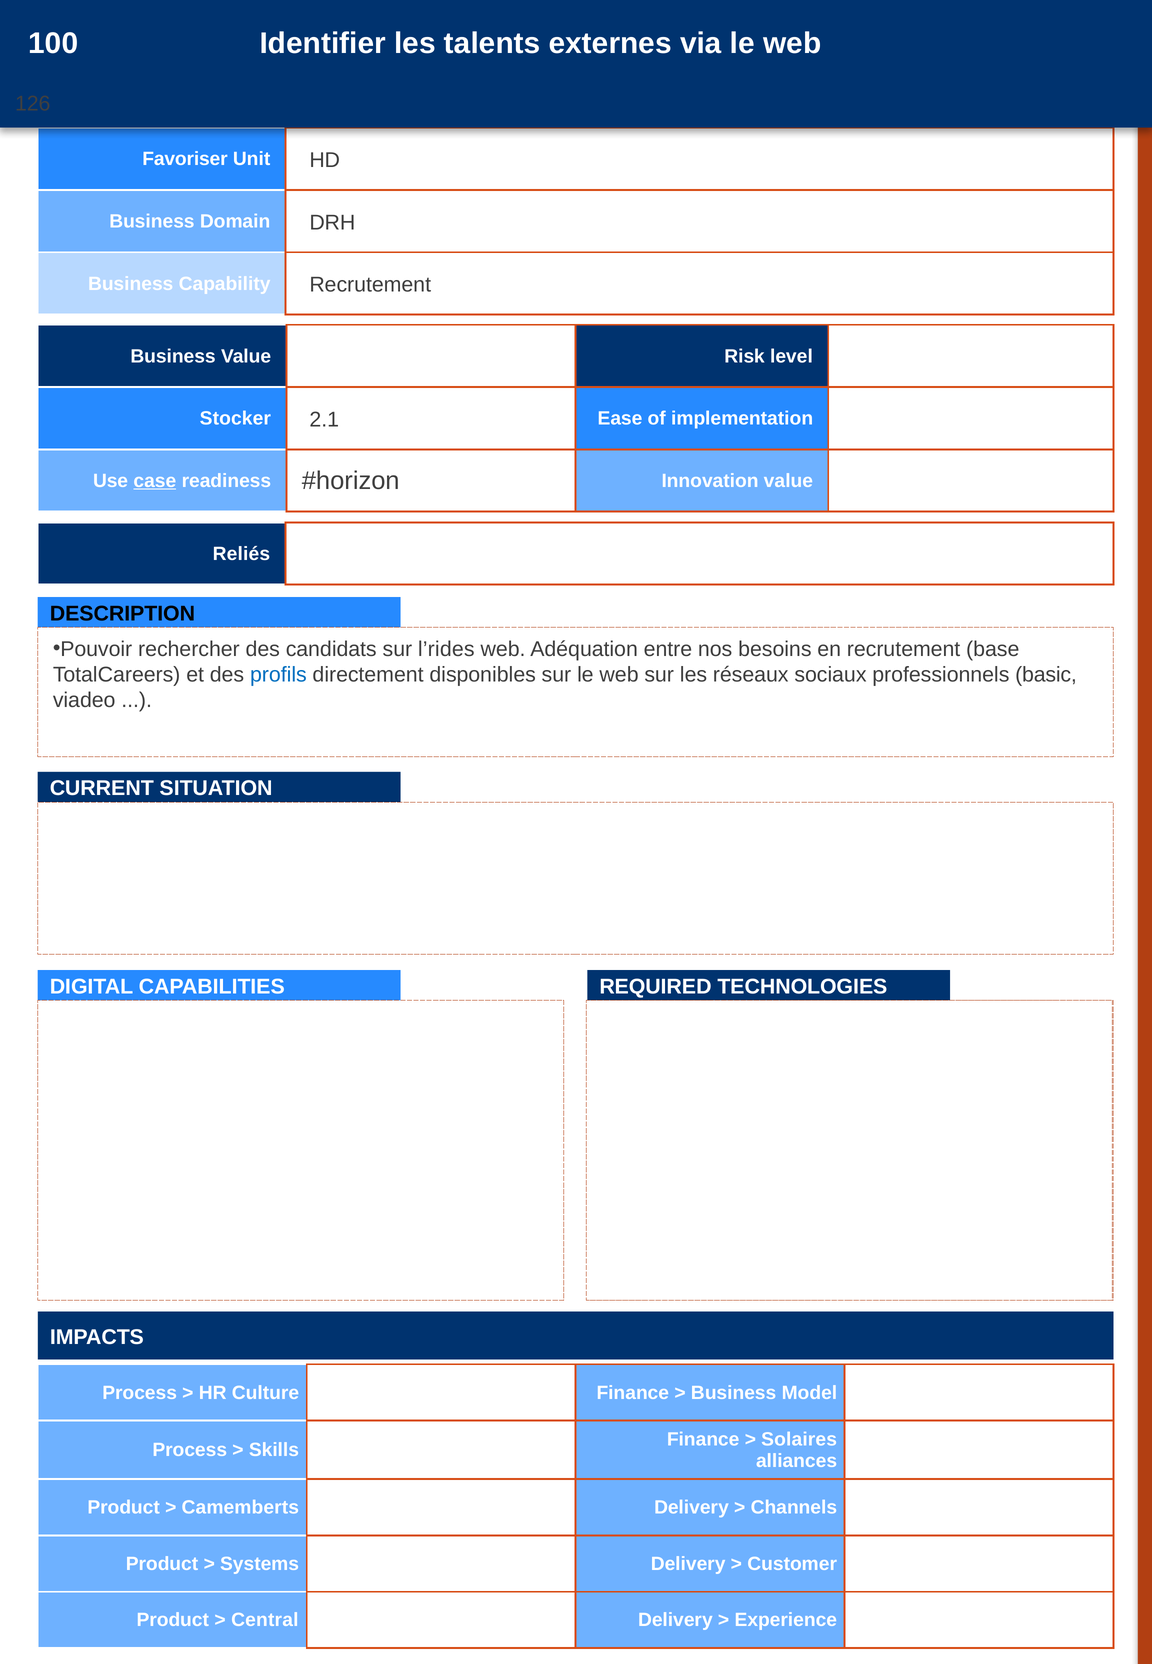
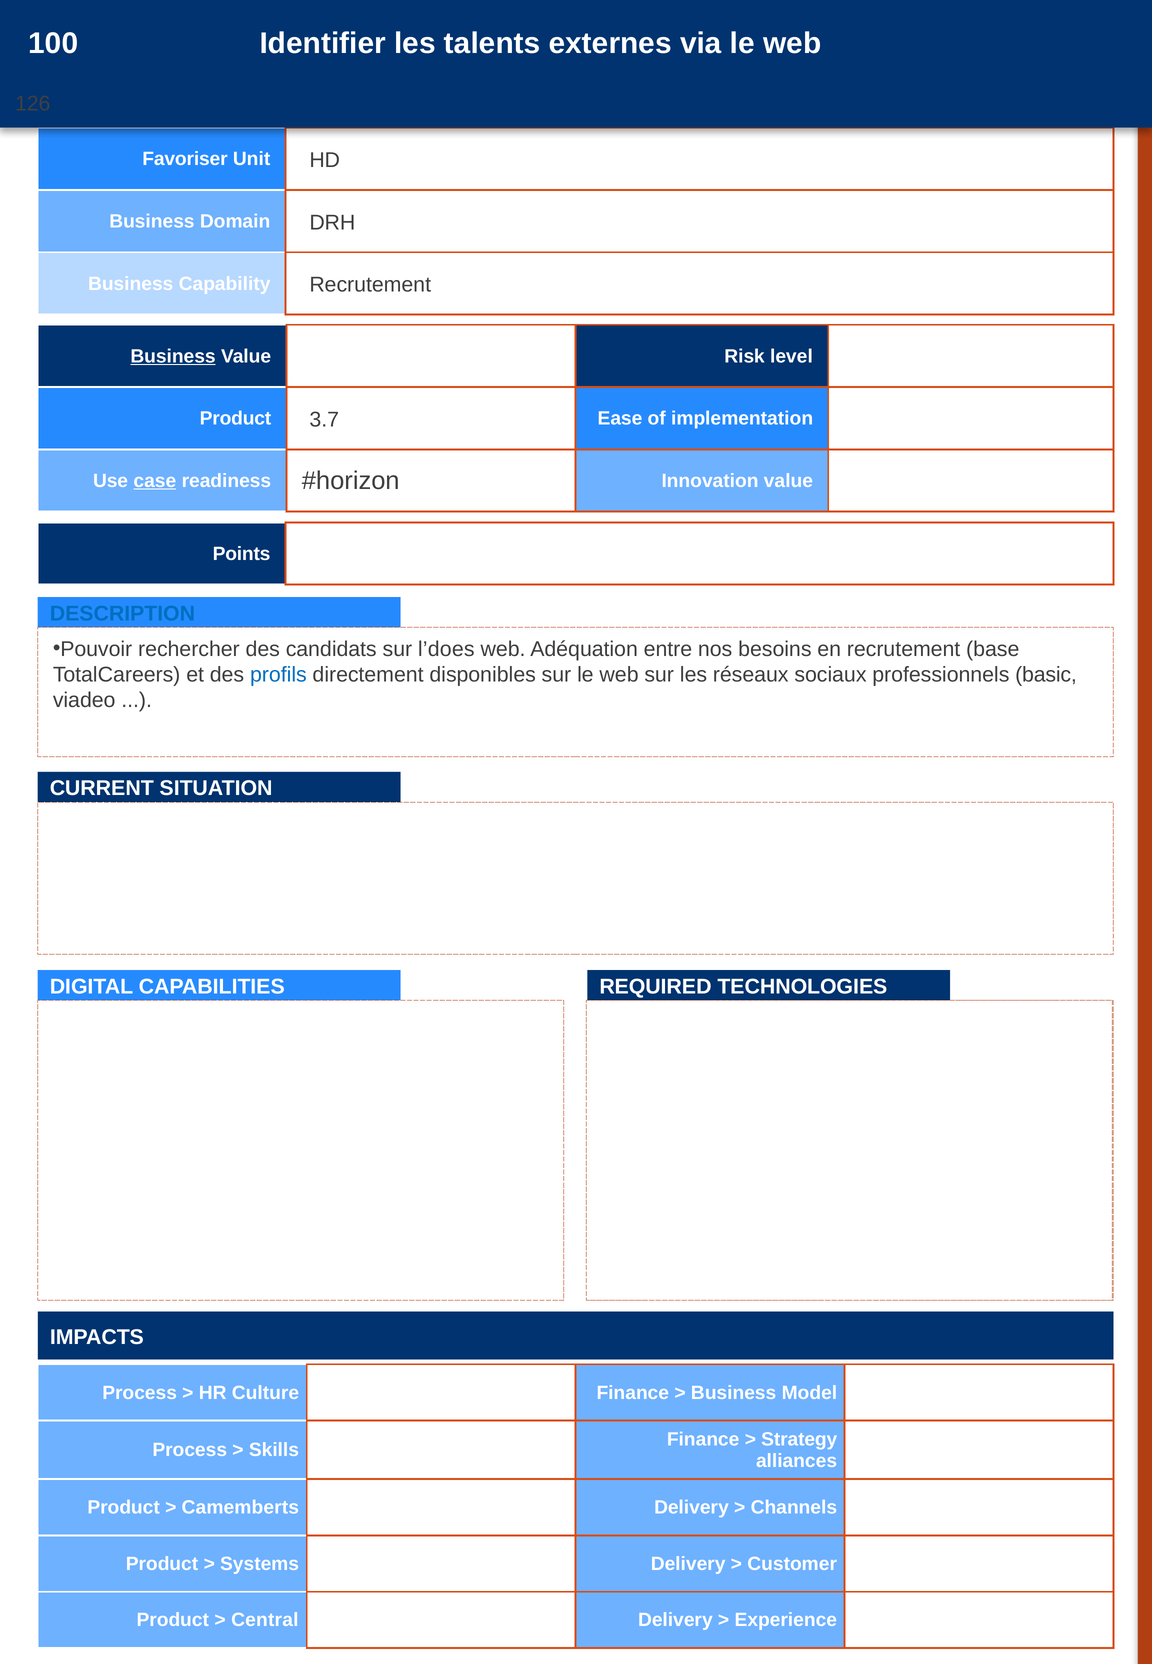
Business at (173, 356) underline: none -> present
Stocker at (235, 419): Stocker -> Product
2.1: 2.1 -> 3.7
Reliés: Reliés -> Points
DESCRIPTION colour: black -> blue
l’rides: l’rides -> l’does
Solaires: Solaires -> Strategy
